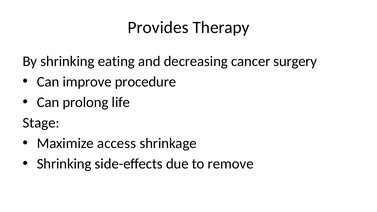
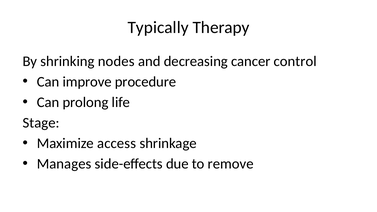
Provides: Provides -> Typically
eating: eating -> nodes
surgery: surgery -> control
Shrinking at (64, 164): Shrinking -> Manages
